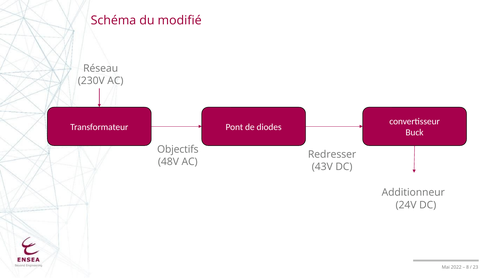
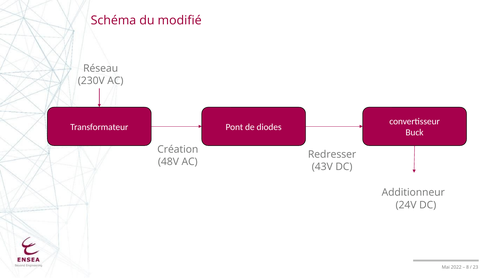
Objectifs: Objectifs -> Création
